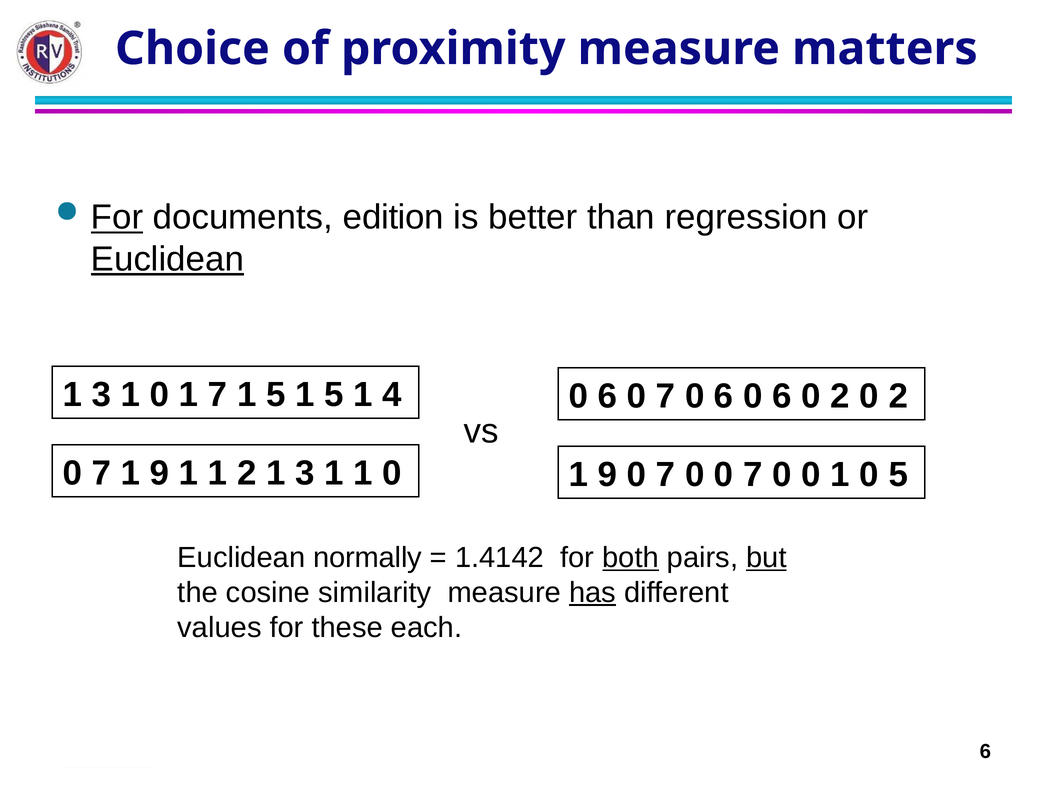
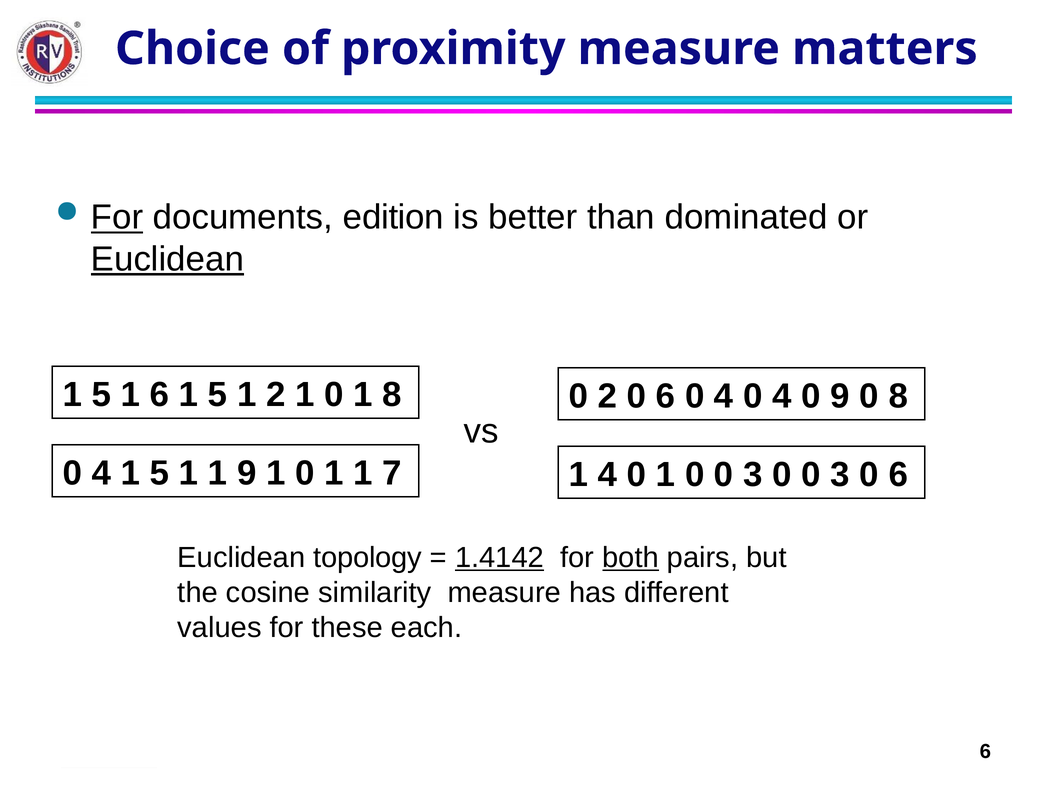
regression: regression -> dominated
3 at (101, 395): 3 -> 5
0 at (160, 395): 0 -> 6
7 at (218, 395): 7 -> 5
5 at (276, 395): 5 -> 2
5 at (334, 395): 5 -> 0
1 4: 4 -> 8
6 at (607, 396): 6 -> 2
7 at (666, 396): 7 -> 6
6 at (724, 396): 6 -> 4
6 at (782, 396): 6 -> 4
2 at (840, 396): 2 -> 9
2 at (898, 396): 2 -> 8
7 at (101, 473): 7 -> 4
9 at (160, 473): 9 -> 5
1 2: 2 -> 9
3 at (305, 473): 3 -> 0
1 1 0: 0 -> 7
9 at (607, 475): 9 -> 4
7 at (666, 475): 7 -> 1
7 at (753, 475): 7 -> 3
1 at (840, 475): 1 -> 3
5 at (898, 475): 5 -> 6
normally: normally -> topology
1.4142 underline: none -> present
but underline: present -> none
has underline: present -> none
